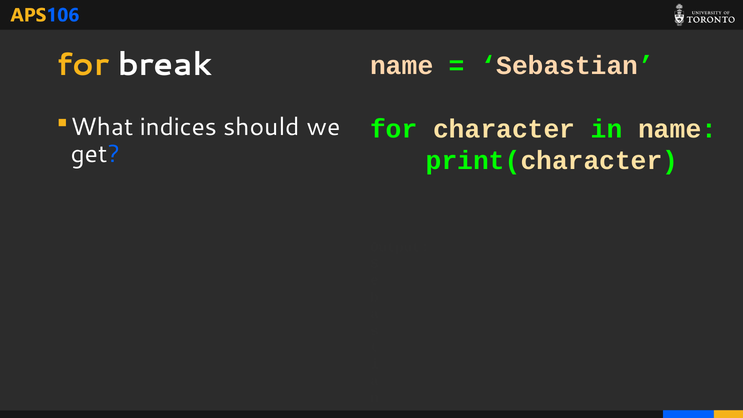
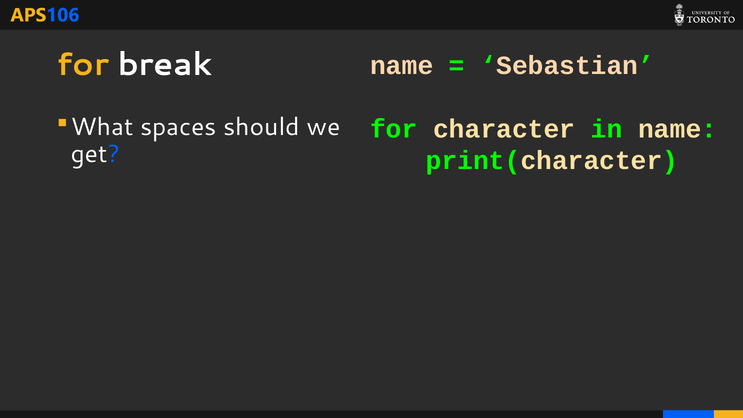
indices: indices -> spaces
